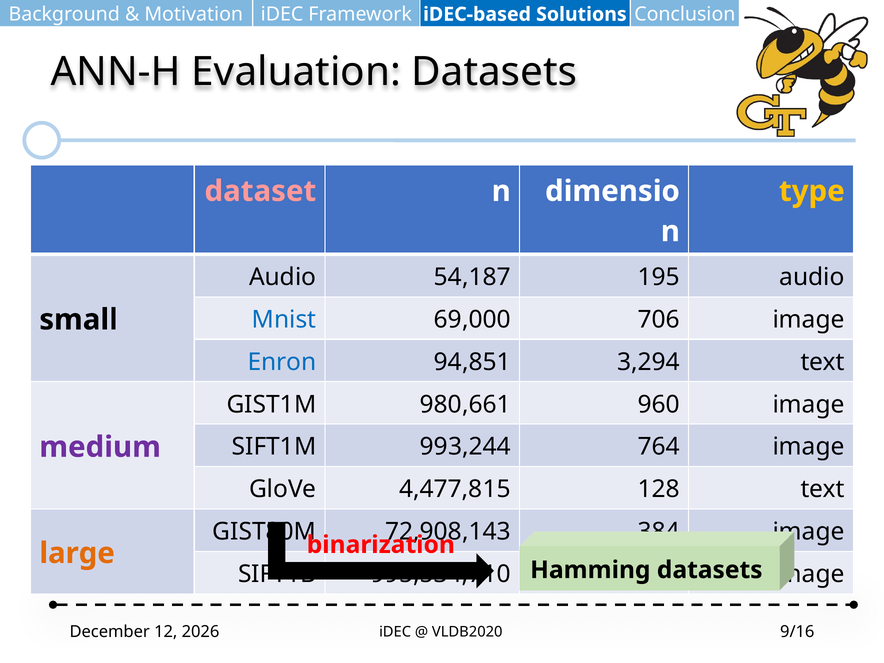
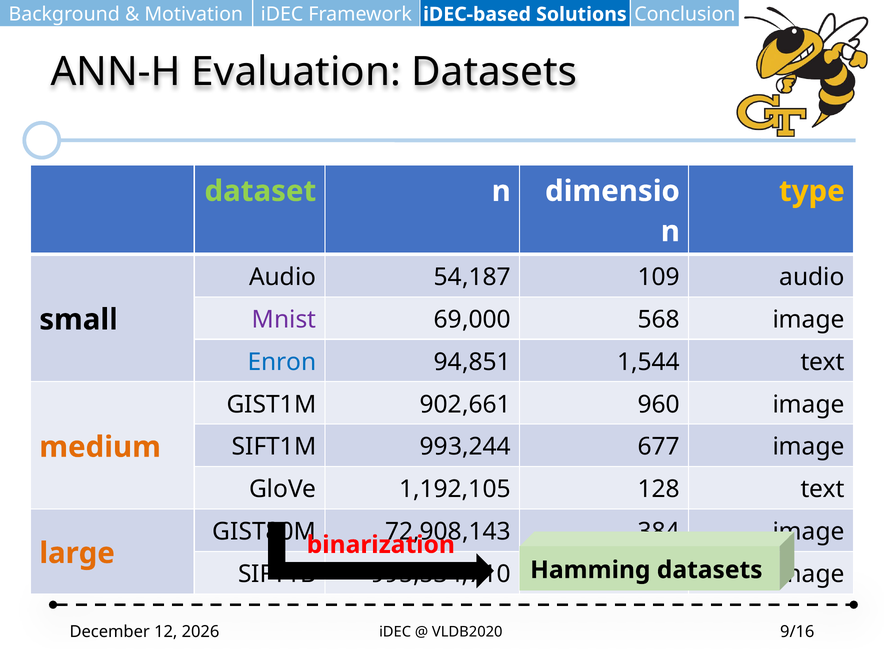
dataset colour: pink -> light green
195: 195 -> 109
Mnist colour: blue -> purple
706: 706 -> 568
3,294: 3,294 -> 1,544
980,661: 980,661 -> 902,661
764: 764 -> 677
medium colour: purple -> orange
4,477,815: 4,477,815 -> 1,192,105
